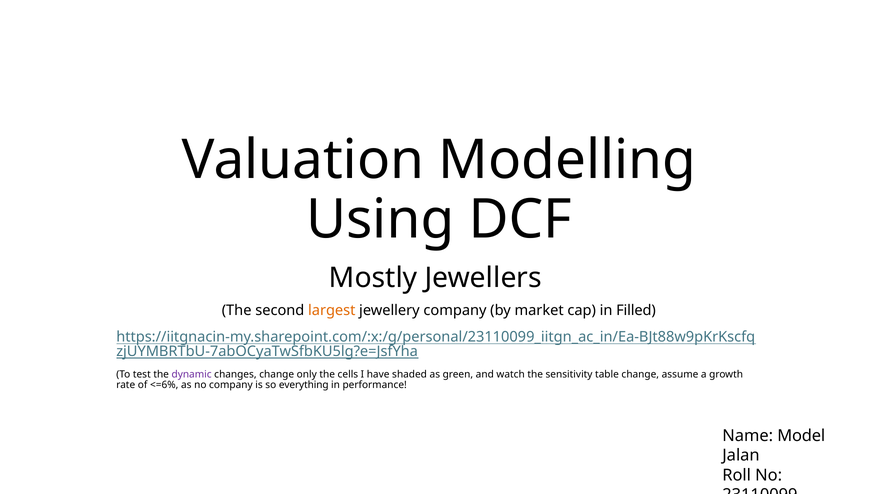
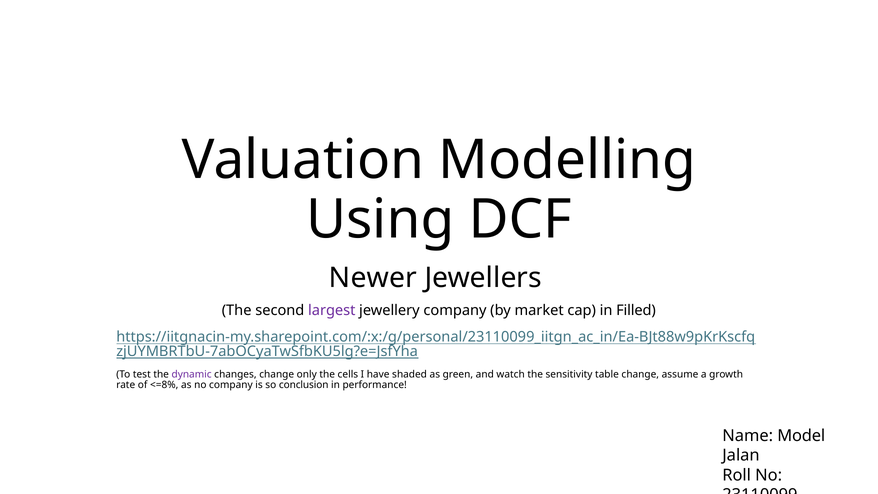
Mostly: Mostly -> Newer
largest colour: orange -> purple
<=6%: <=6% -> <=8%
everything: everything -> conclusion
